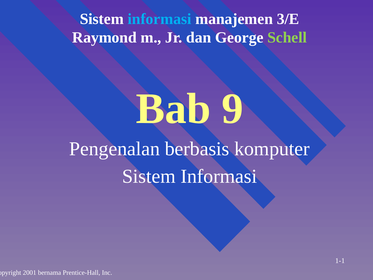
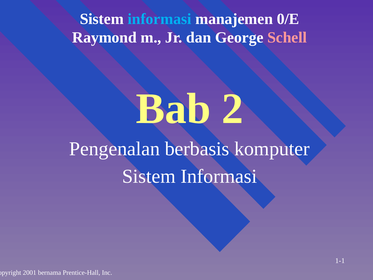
3/E: 3/E -> 0/E
Schell colour: light green -> pink
9: 9 -> 2
